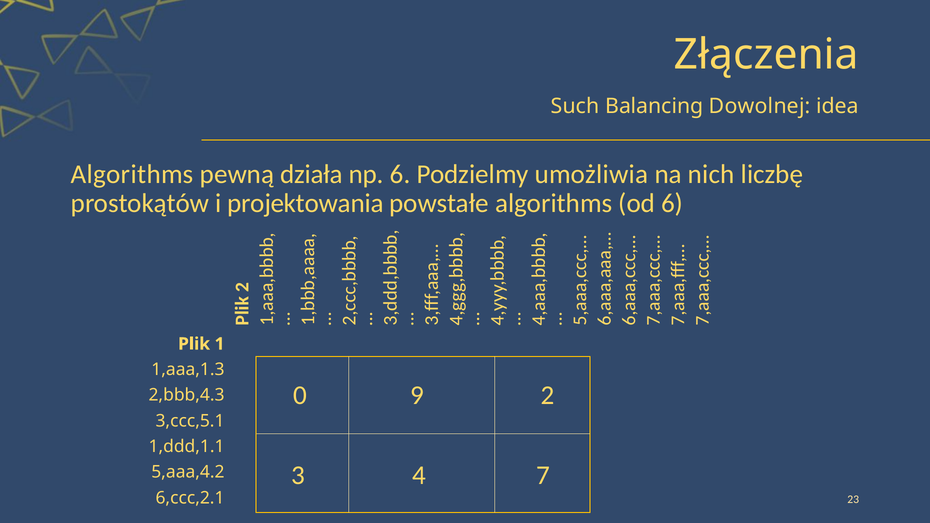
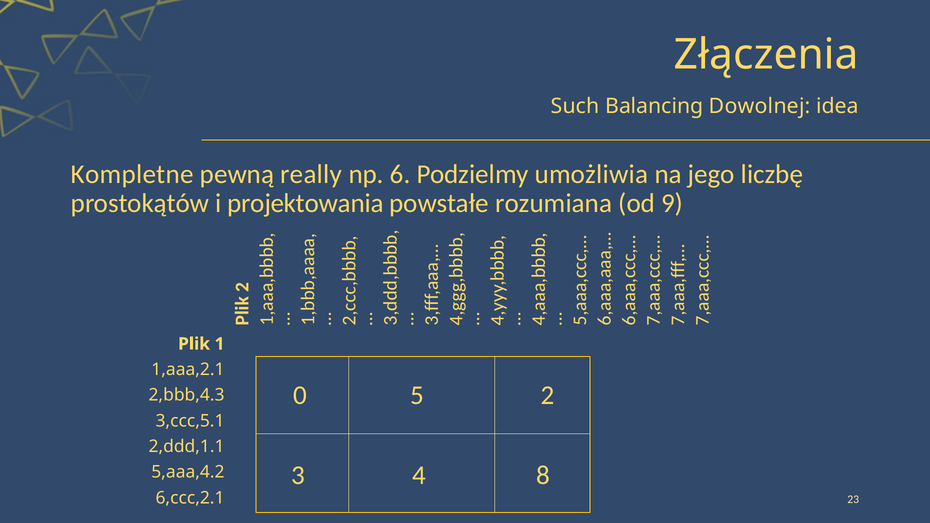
Algorithms at (132, 174): Algorithms -> Kompletne
działa: działa -> really
nich: nich -> jego
powstałe algorithms: algorithms -> rozumiana
od 6: 6 -> 9
1,aaa,1.3: 1,aaa,1.3 -> 1,aaa,2.1
0 9: 9 -> 5
1,ddd,1.1: 1,ddd,1.1 -> 2,ddd,1.1
4 7: 7 -> 8
